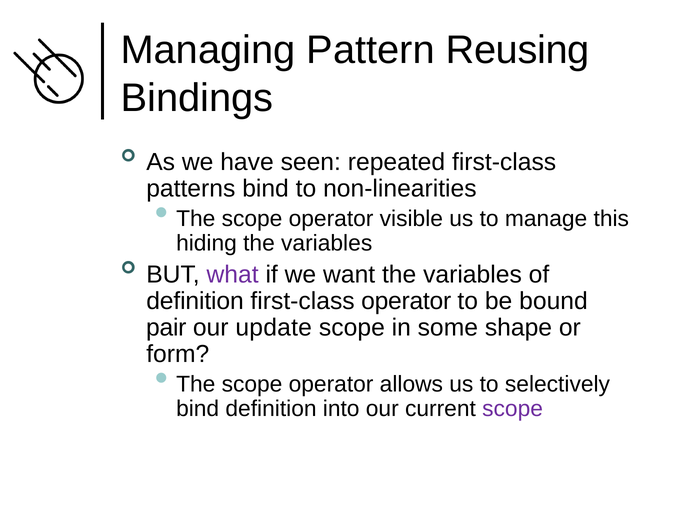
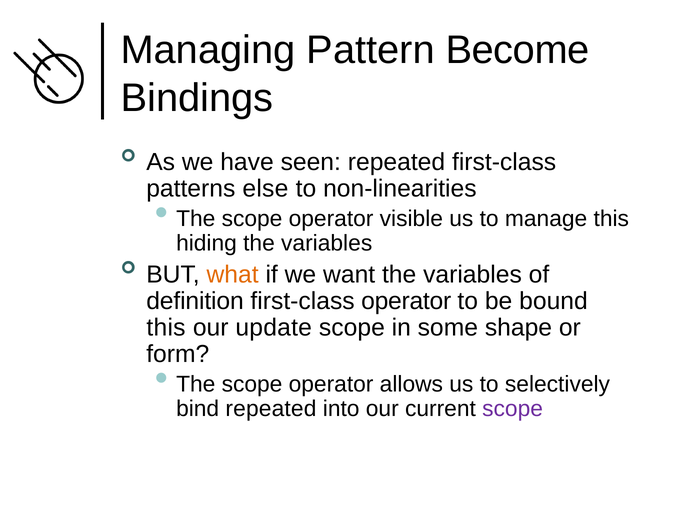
Reusing: Reusing -> Become
patterns bind: bind -> else
what colour: purple -> orange
pair at (166, 328): pair -> this
bind definition: definition -> repeated
